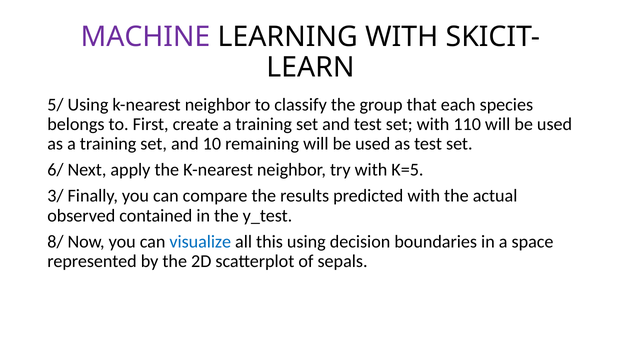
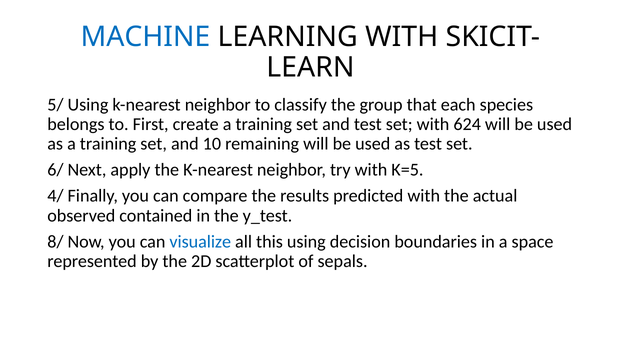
MACHINE colour: purple -> blue
110: 110 -> 624
3/: 3/ -> 4/
